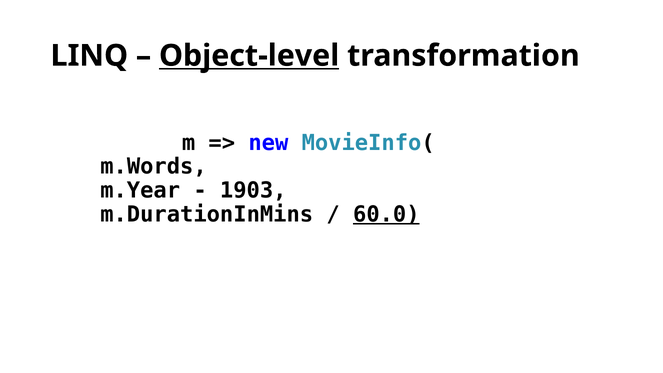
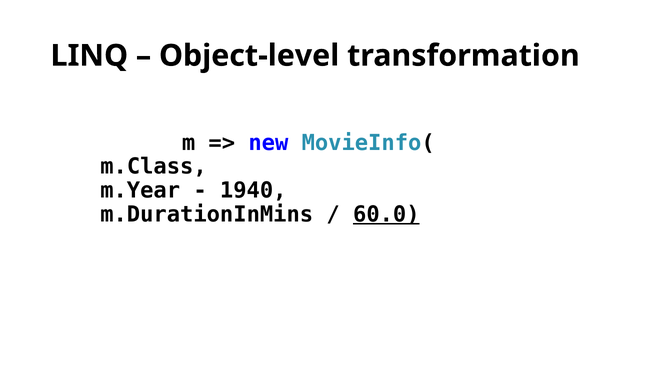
Object-level underline: present -> none
m.Words: m.Words -> m.Class
1903: 1903 -> 1940
